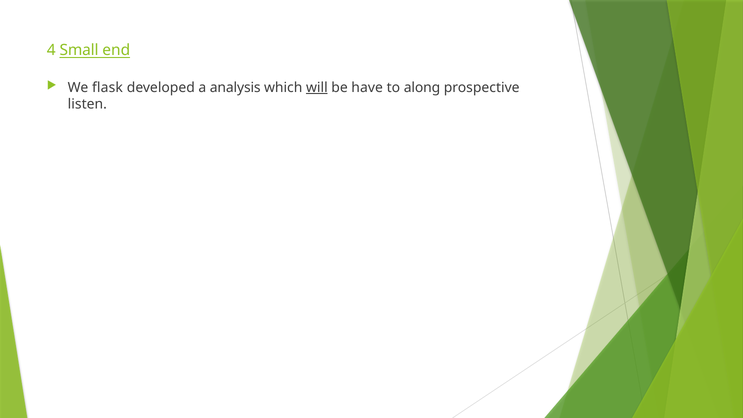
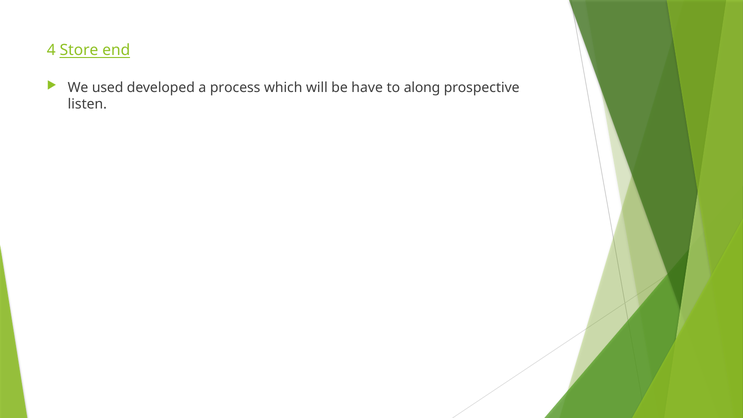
Small: Small -> Store
flask: flask -> used
analysis: analysis -> process
will underline: present -> none
